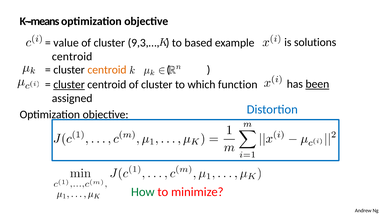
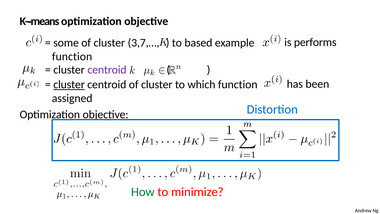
solutions: solutions -> performs
value: value -> some
9,3,…: 9,3,… -> 3,7,…
centroid at (72, 57): centroid -> function
centroid at (107, 70) colour: orange -> purple
been underline: present -> none
